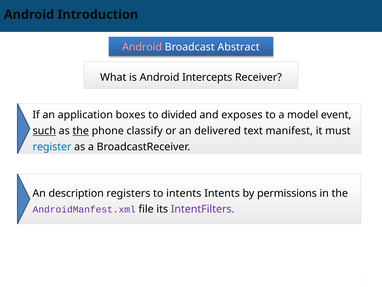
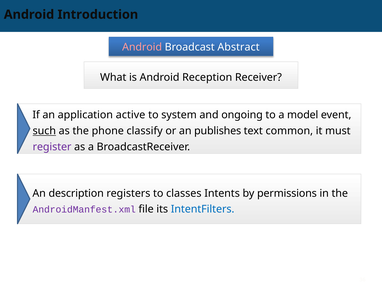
Intercepts: Intercepts -> Reception
boxes: boxes -> active
divided: divided -> system
exposes: exposes -> ongoing
the at (81, 131) underline: present -> none
delivered: delivered -> publishes
manifest: manifest -> common
register colour: blue -> purple
to intents: intents -> classes
IntentFilters colour: purple -> blue
